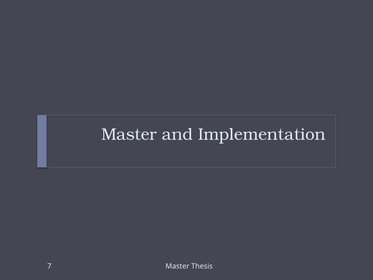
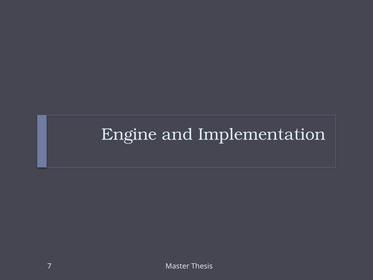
Master at (129, 134): Master -> Engine
